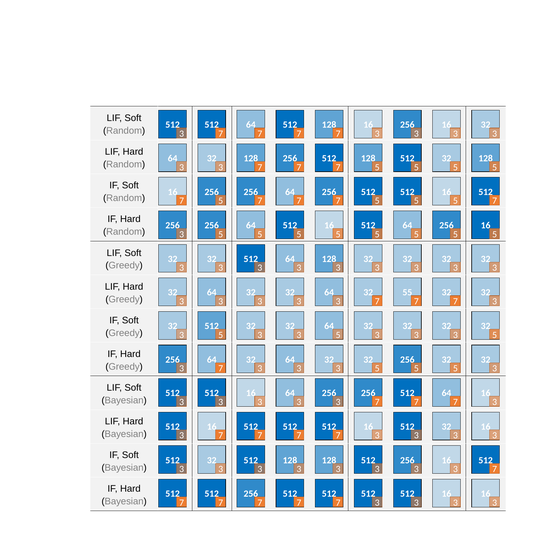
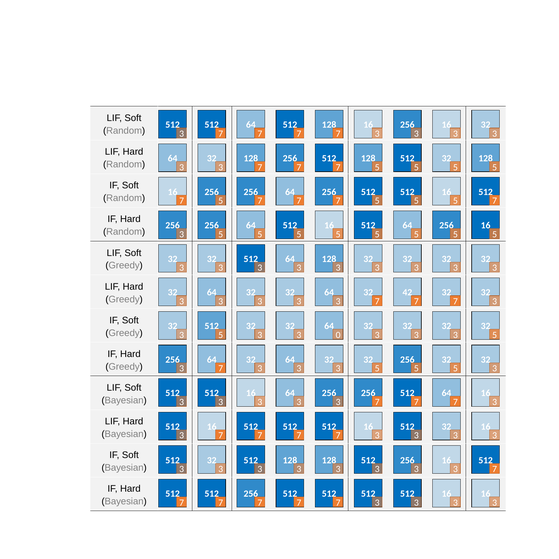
55: 55 -> 42
3 5: 5 -> 0
